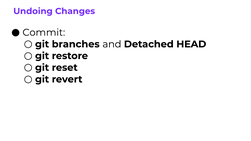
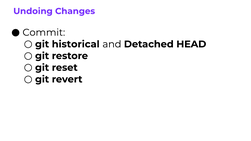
branches: branches -> historical
